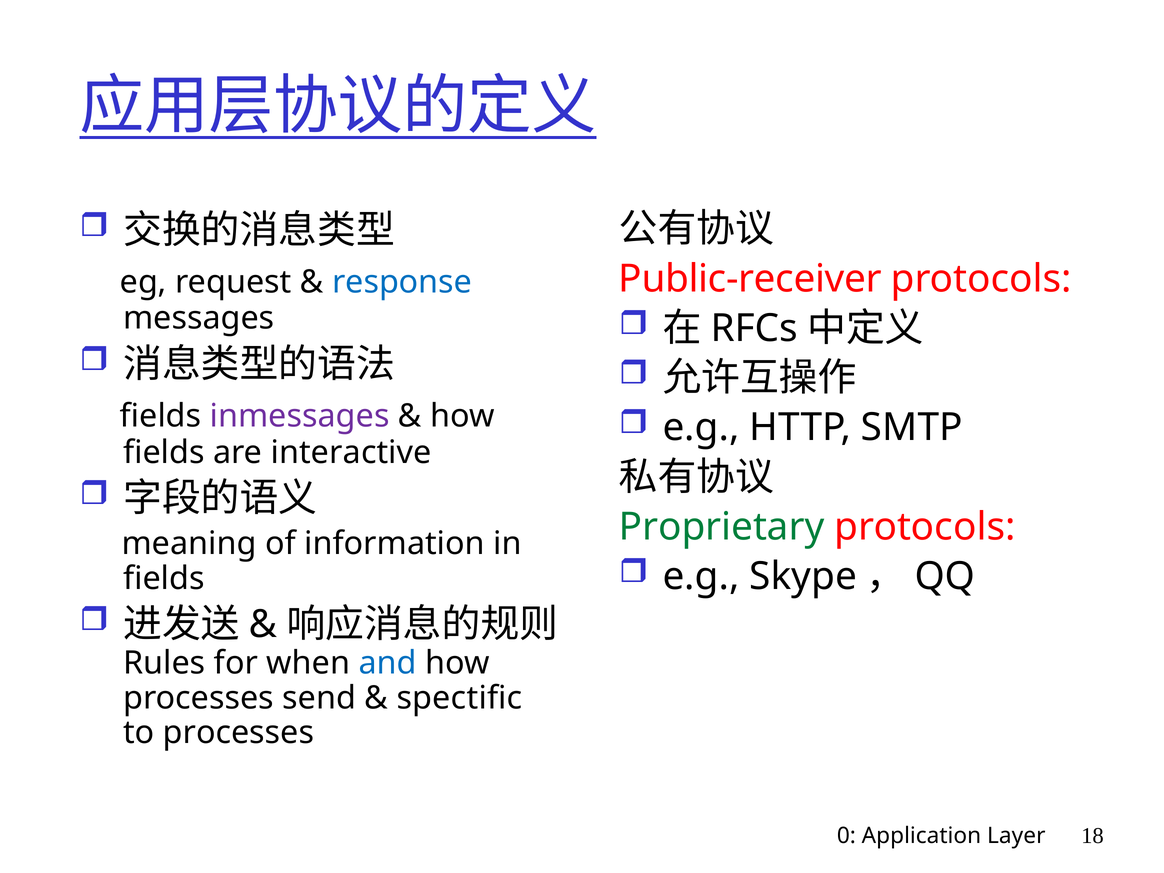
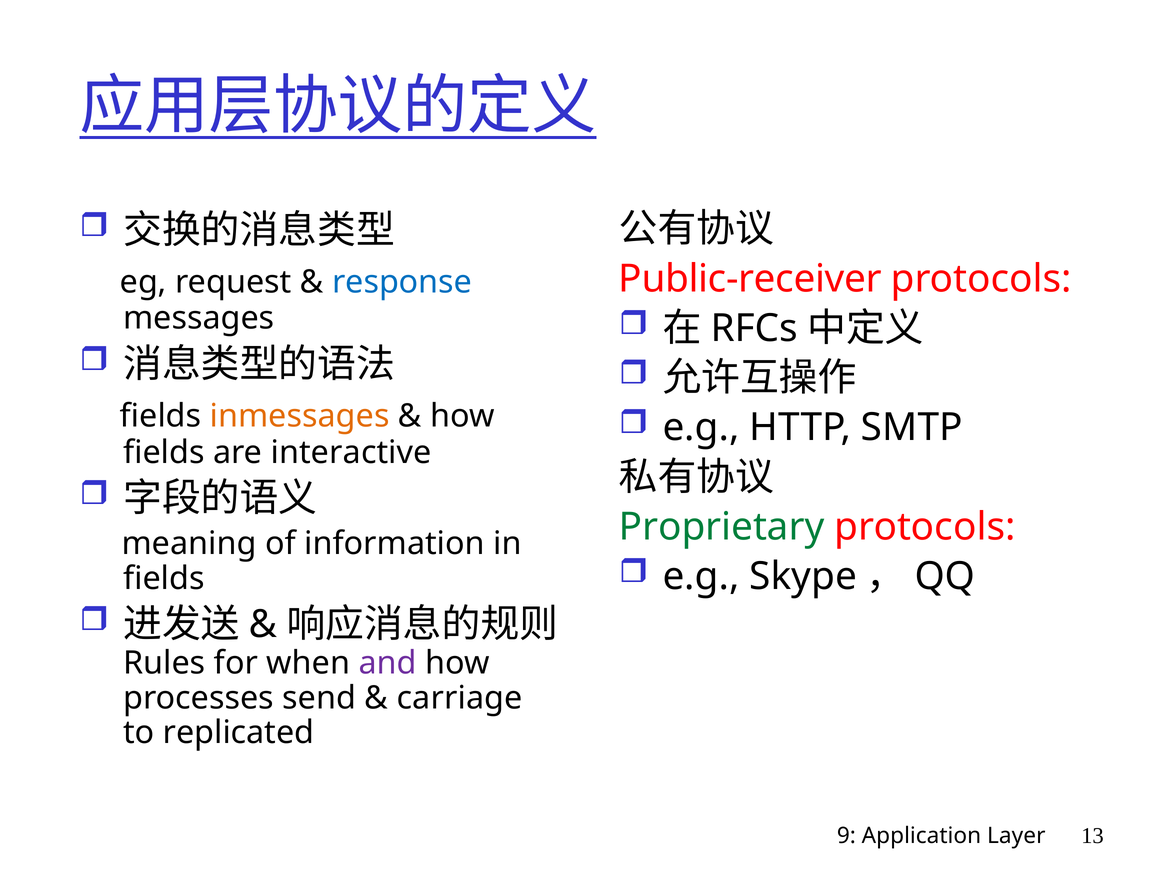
inmessages colour: purple -> orange
and colour: blue -> purple
spectific: spectific -> carriage
to processes: processes -> replicated
0: 0 -> 9
18: 18 -> 13
